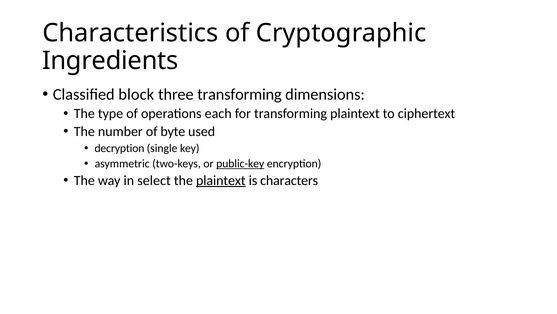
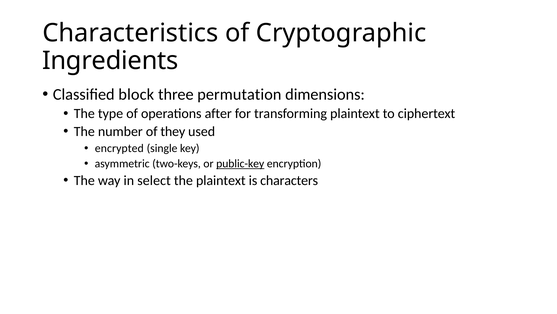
three transforming: transforming -> permutation
each: each -> after
byte: byte -> they
decryption: decryption -> encrypted
plaintext at (221, 180) underline: present -> none
